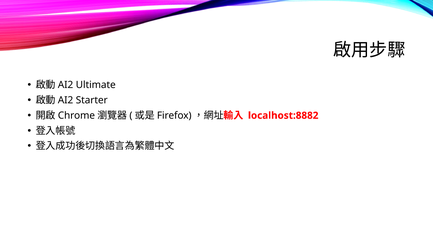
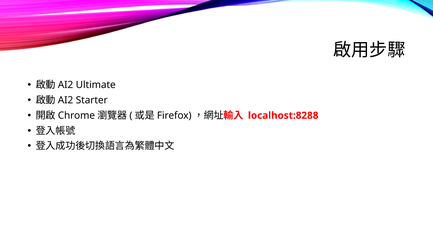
localhost:8882: localhost:8882 -> localhost:8288
